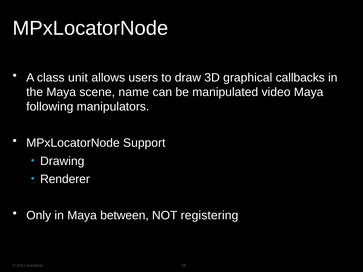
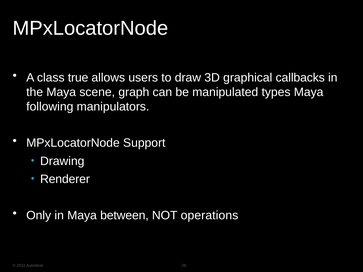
unit: unit -> true
name: name -> graph
video: video -> types
registering: registering -> operations
